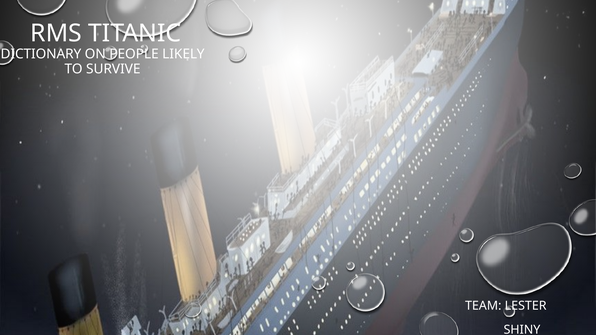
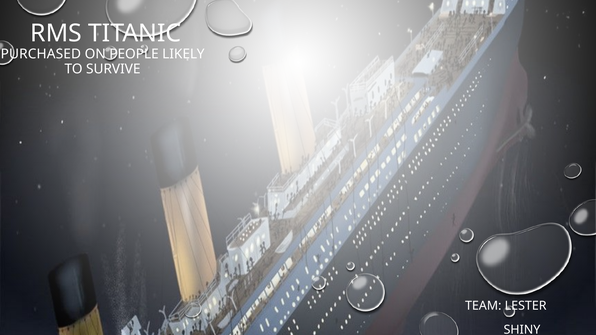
DICTIONARY: DICTIONARY -> PURCHASED
